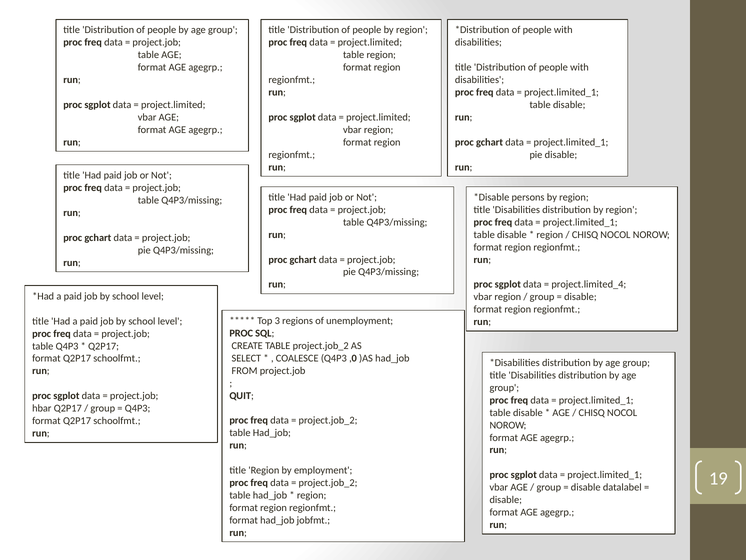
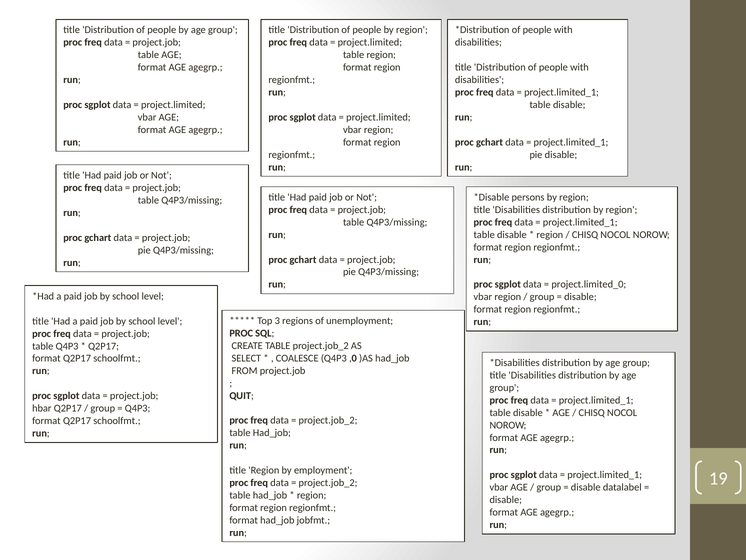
project.limited_4: project.limited_4 -> project.limited_0
